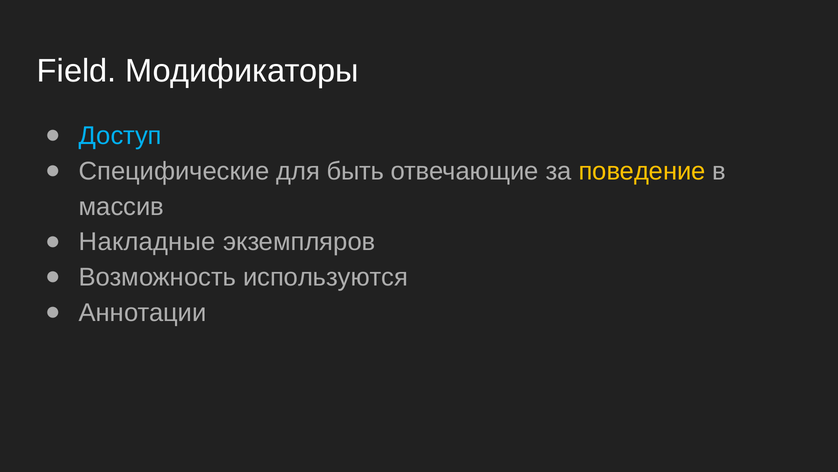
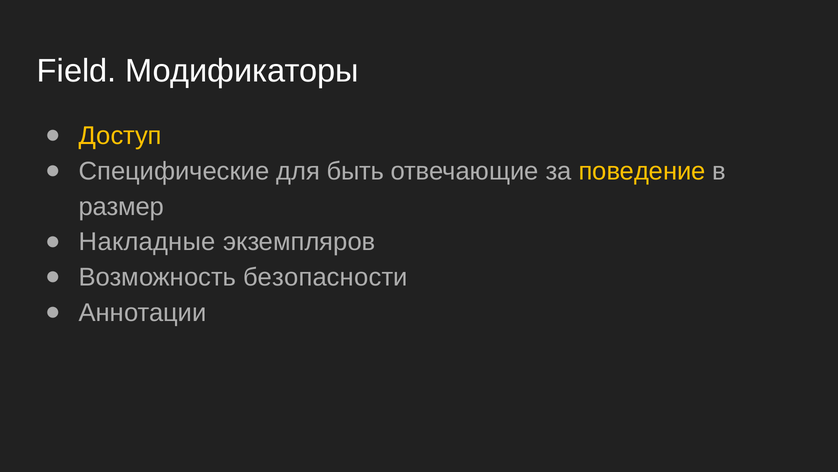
Доступ colour: light blue -> yellow
массив: массив -> размер
используются: используются -> безопасности
